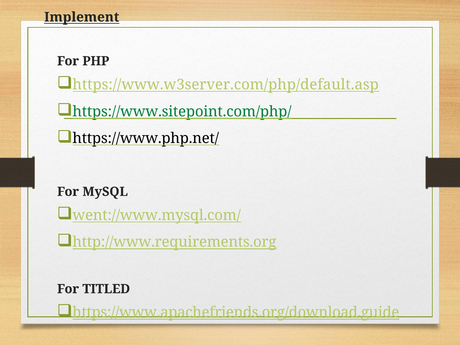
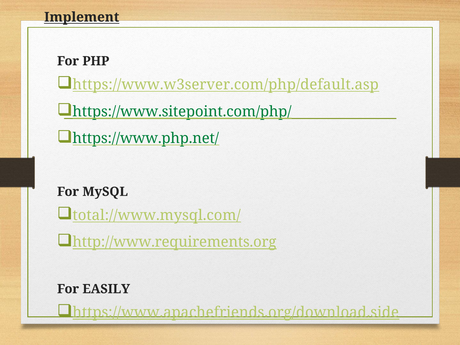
https://www.php.net/ colour: black -> green
went://www.mysql.com/: went://www.mysql.com/ -> total://www.mysql.com/
TITLED: TITLED -> EASILY
https://www.apachefriends.org/download.guide: https://www.apachefriends.org/download.guide -> https://www.apachefriends.org/download.side
